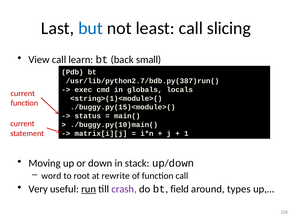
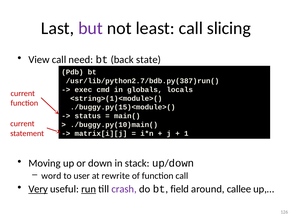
but colour: blue -> purple
learn: learn -> need
small: small -> state
root: root -> user
Very underline: none -> present
types: types -> callee
